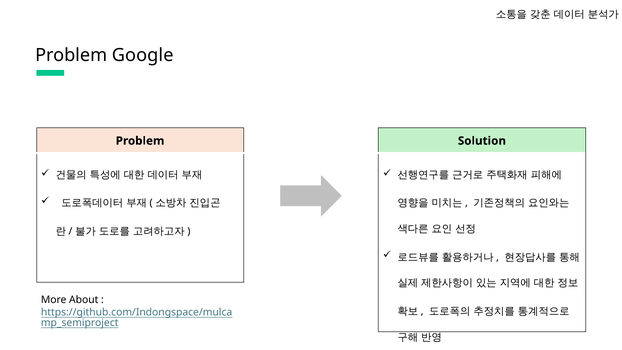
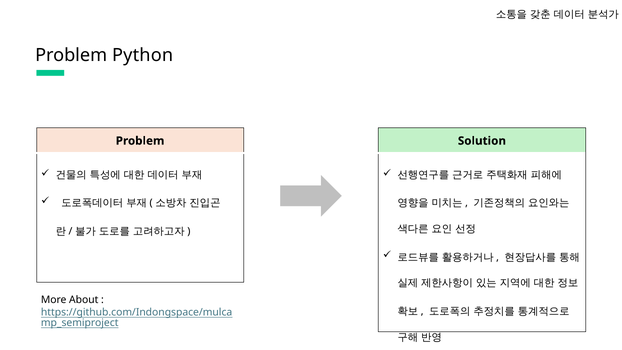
Google: Google -> Python
